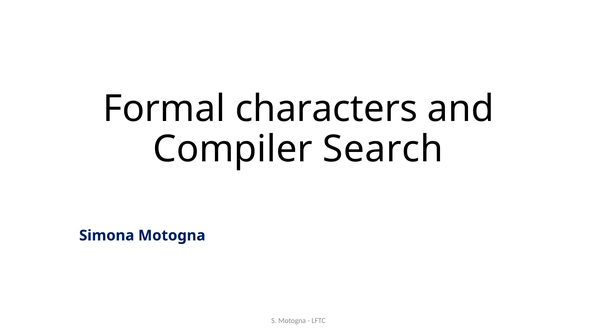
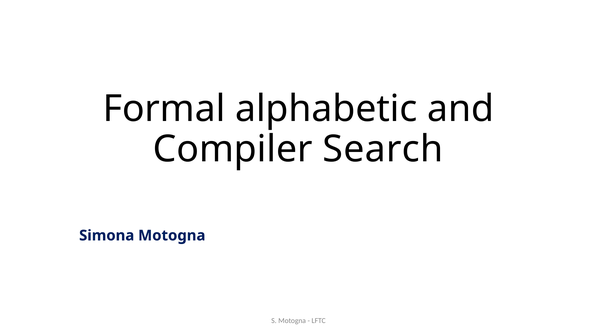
characters: characters -> alphabetic
